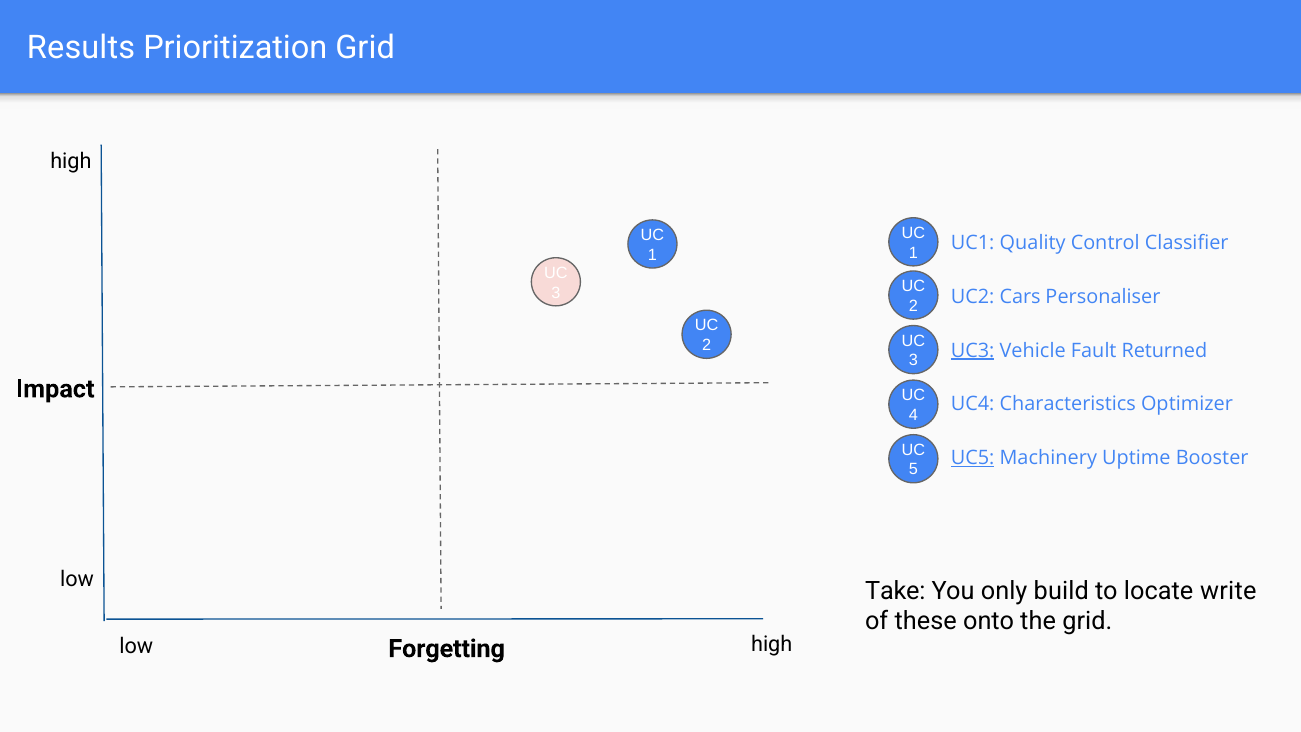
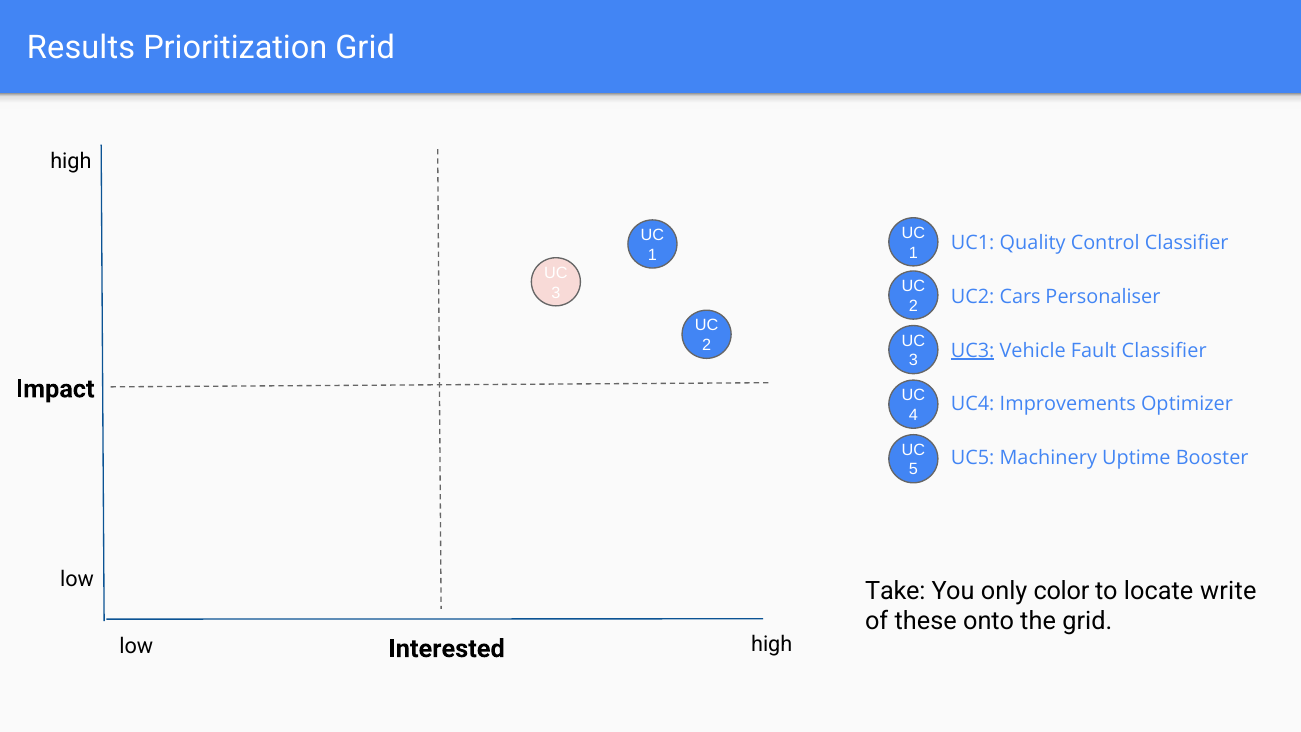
Fault Returned: Returned -> Classifier
Characteristics: Characteristics -> Improvements
UC5 underline: present -> none
build: build -> color
Forgetting: Forgetting -> Interested
